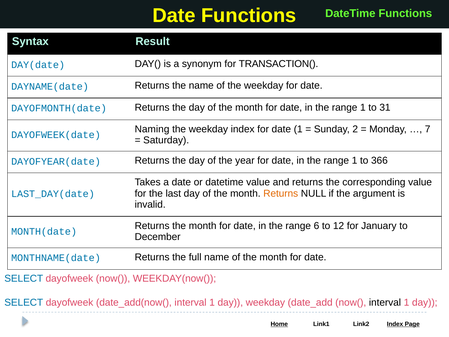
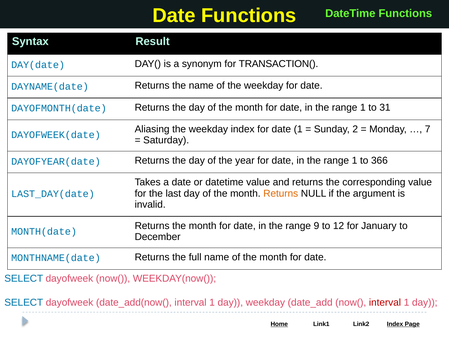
Naming: Naming -> Aliasing
6: 6 -> 9
interval at (385, 302) colour: black -> red
